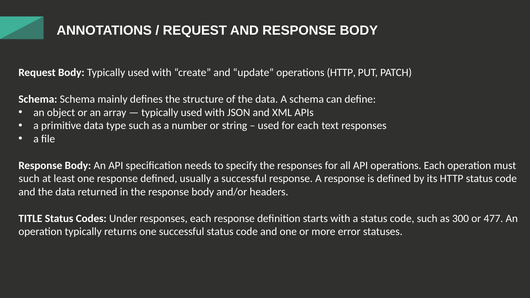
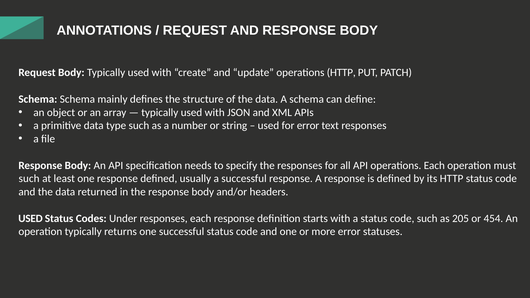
for each: each -> error
TITLE at (30, 218): TITLE -> USED
300: 300 -> 205
477: 477 -> 454
